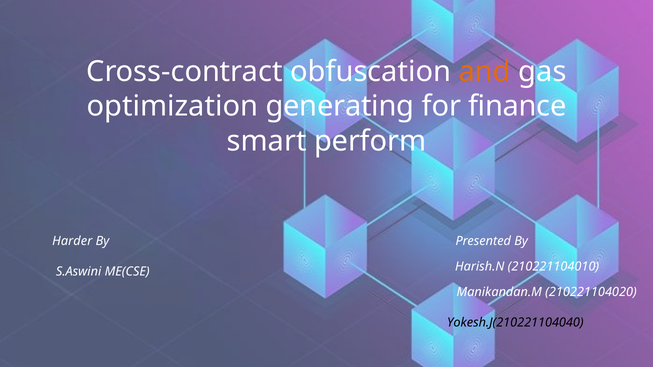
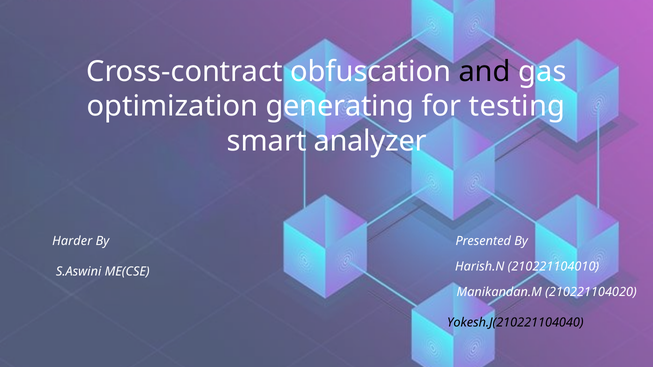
and colour: orange -> black
finance: finance -> testing
perform: perform -> analyzer
